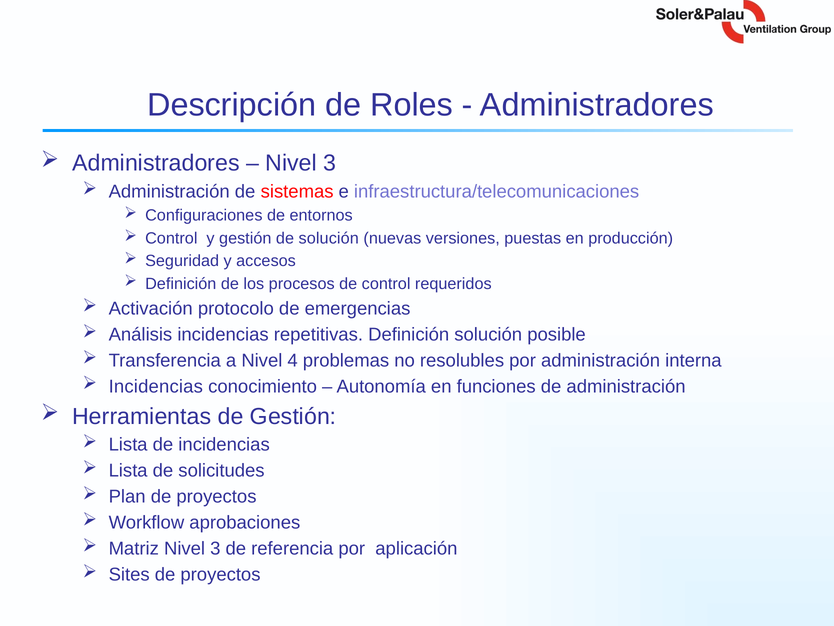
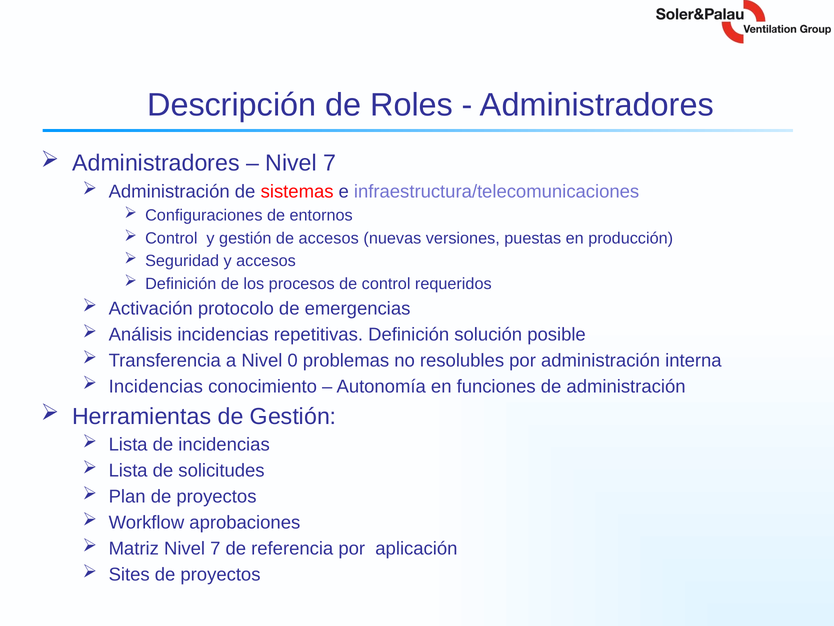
3 at (330, 163): 3 -> 7
de solución: solución -> accesos
4: 4 -> 0
Matriz Nivel 3: 3 -> 7
